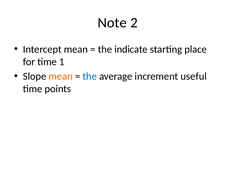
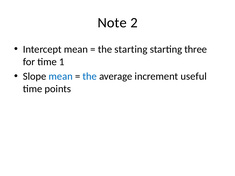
the indicate: indicate -> starting
place: place -> three
mean at (61, 76) colour: orange -> blue
